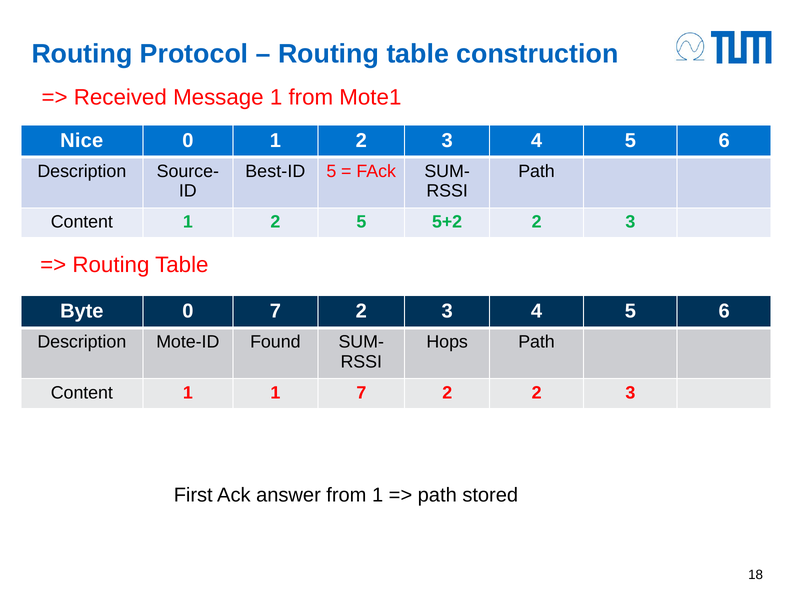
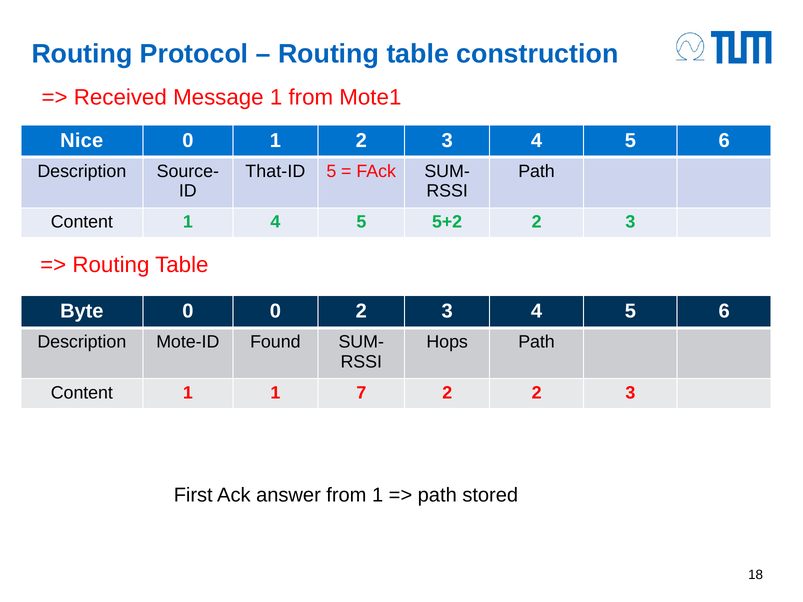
Best-ID: Best-ID -> That-ID
Content 1 2: 2 -> 4
0 7: 7 -> 0
